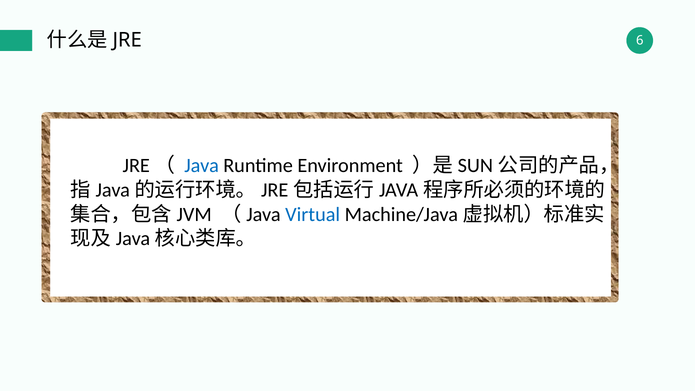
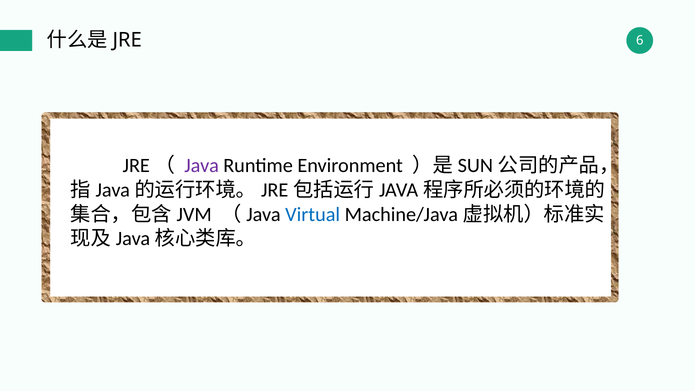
Java colour: blue -> purple
